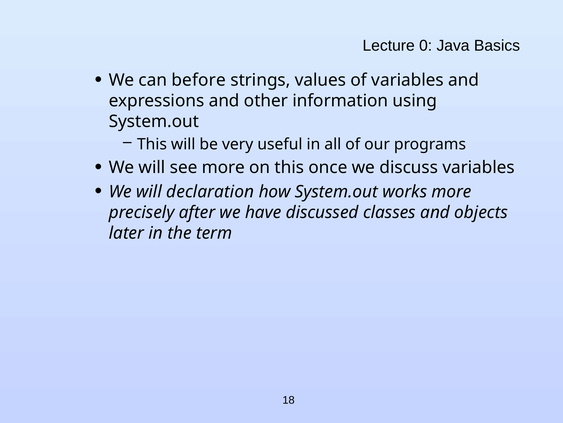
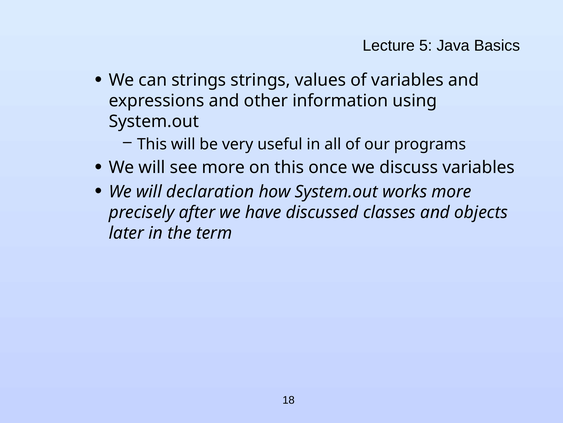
0: 0 -> 5
can before: before -> strings
